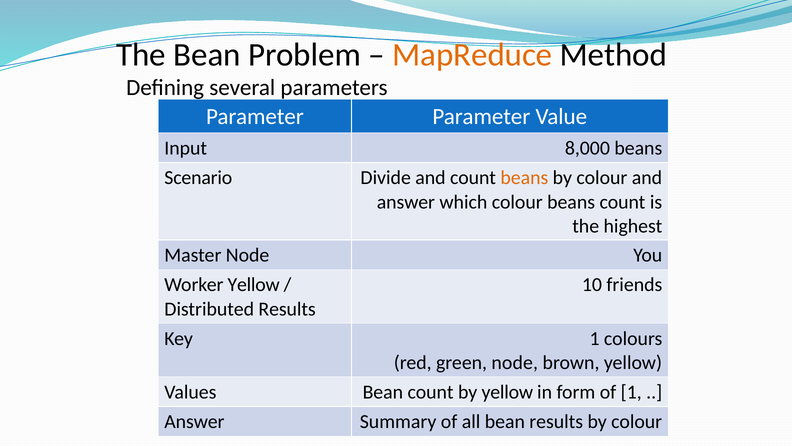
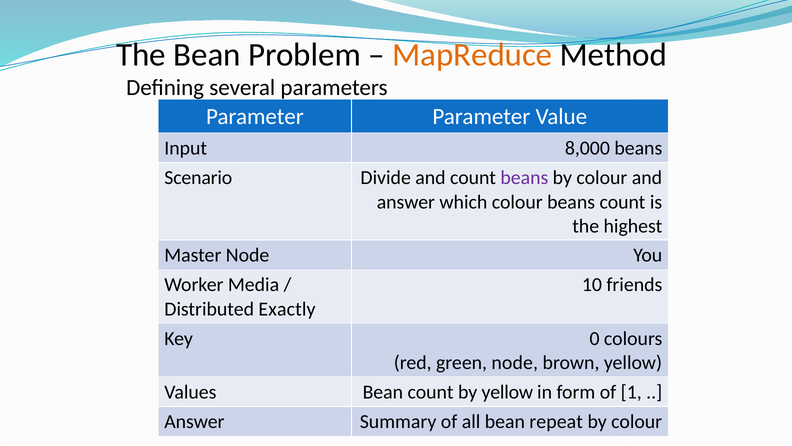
beans at (524, 178) colour: orange -> purple
Worker Yellow: Yellow -> Media
Distributed Results: Results -> Exactly
Key 1: 1 -> 0
bean results: results -> repeat
